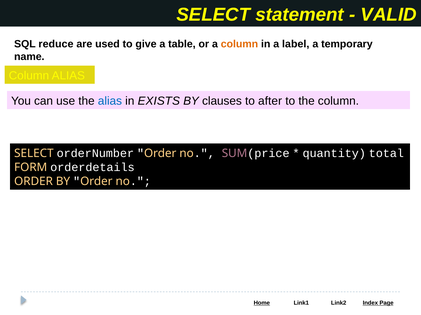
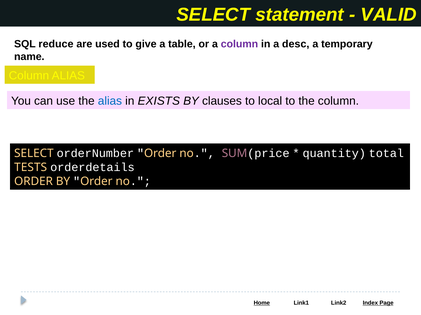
column at (239, 44) colour: orange -> purple
label: label -> desc
after: after -> local
FORM: FORM -> TESTS
